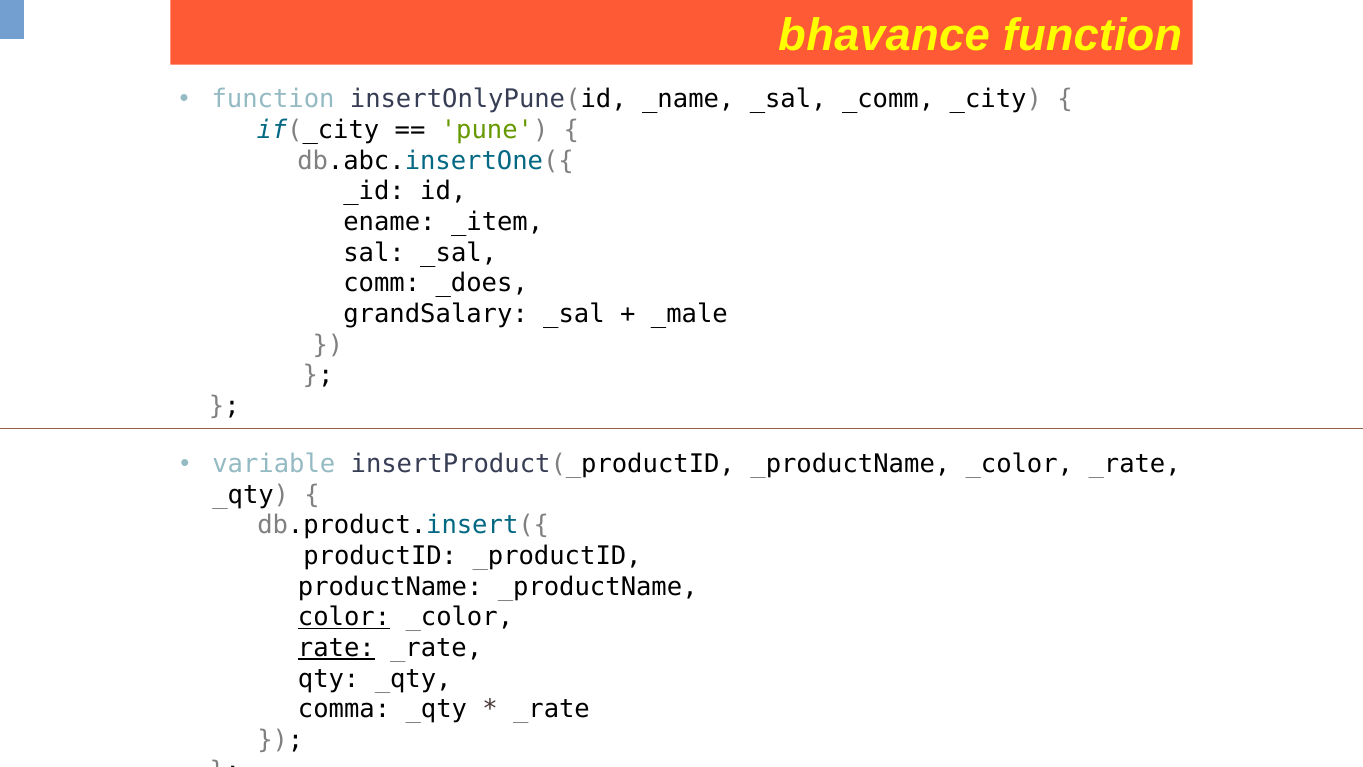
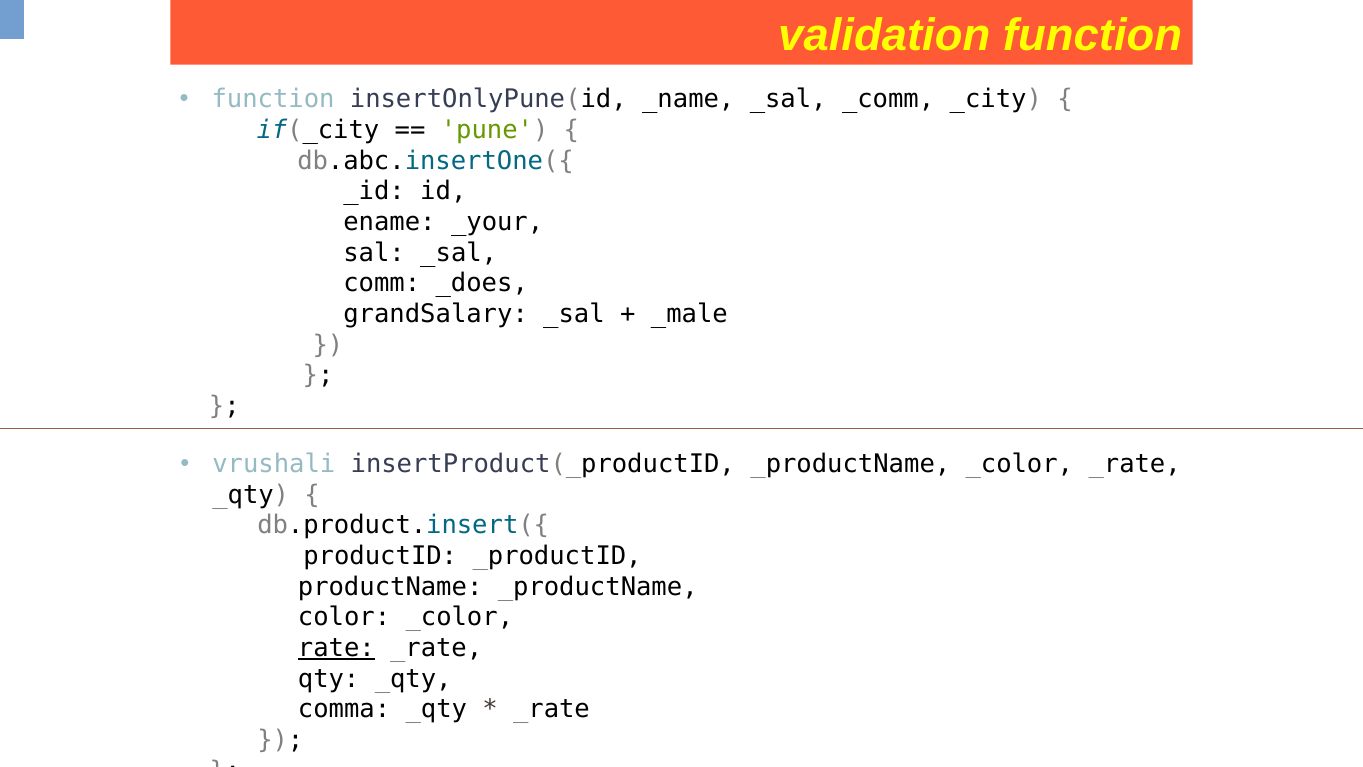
bhavance: bhavance -> validation
_item: _item -> _your
variable: variable -> vrushali
color underline: present -> none
